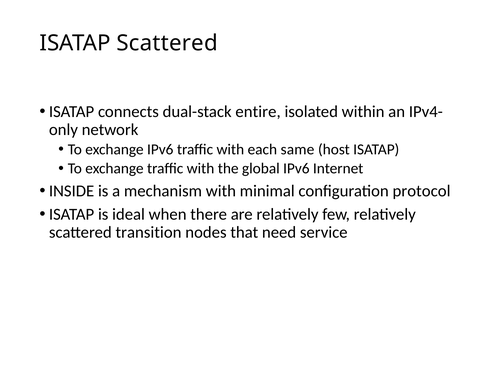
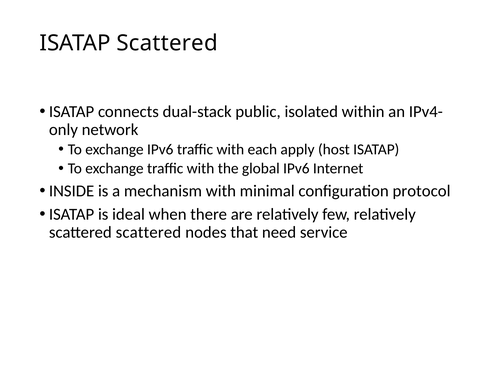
entire: entire -> public
same: same -> apply
scattered transition: transition -> scattered
